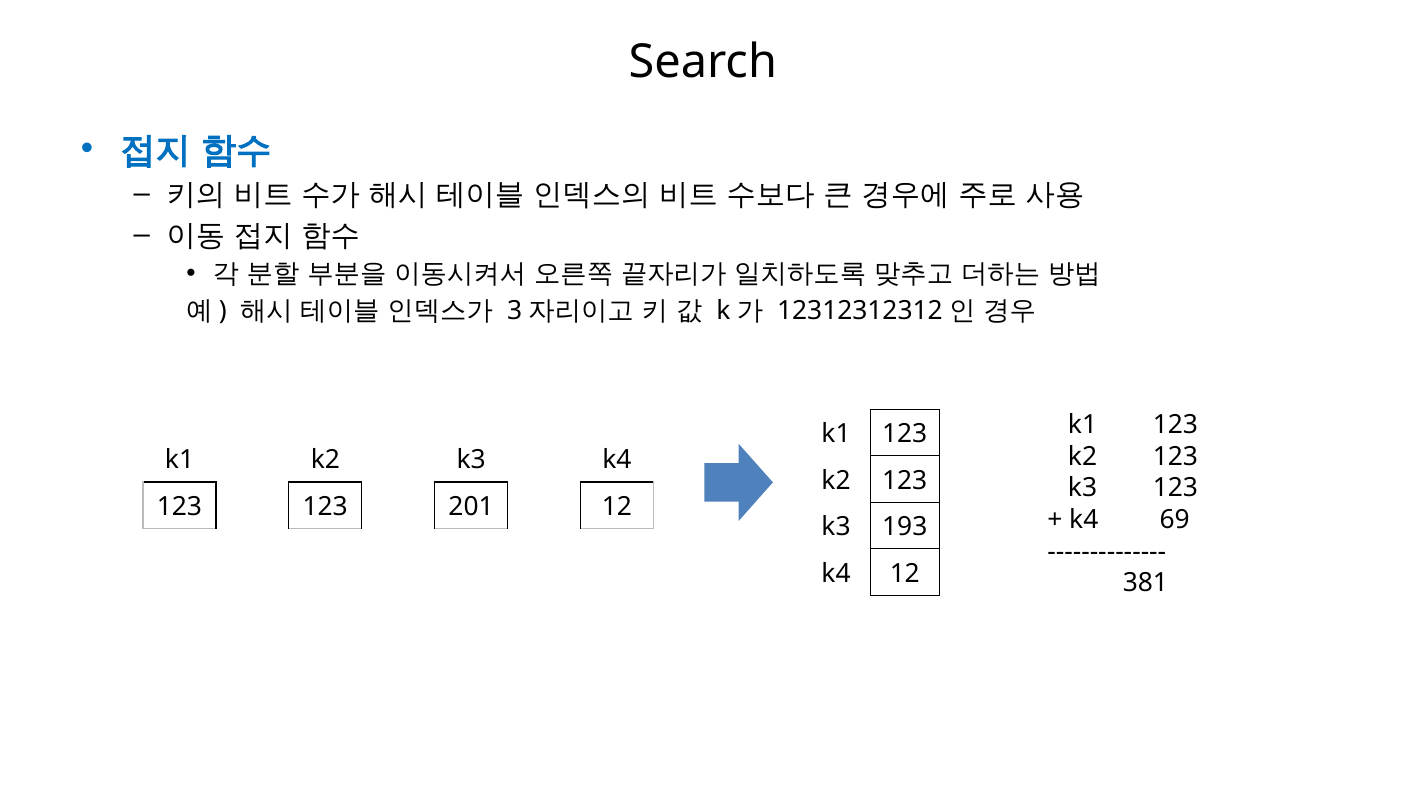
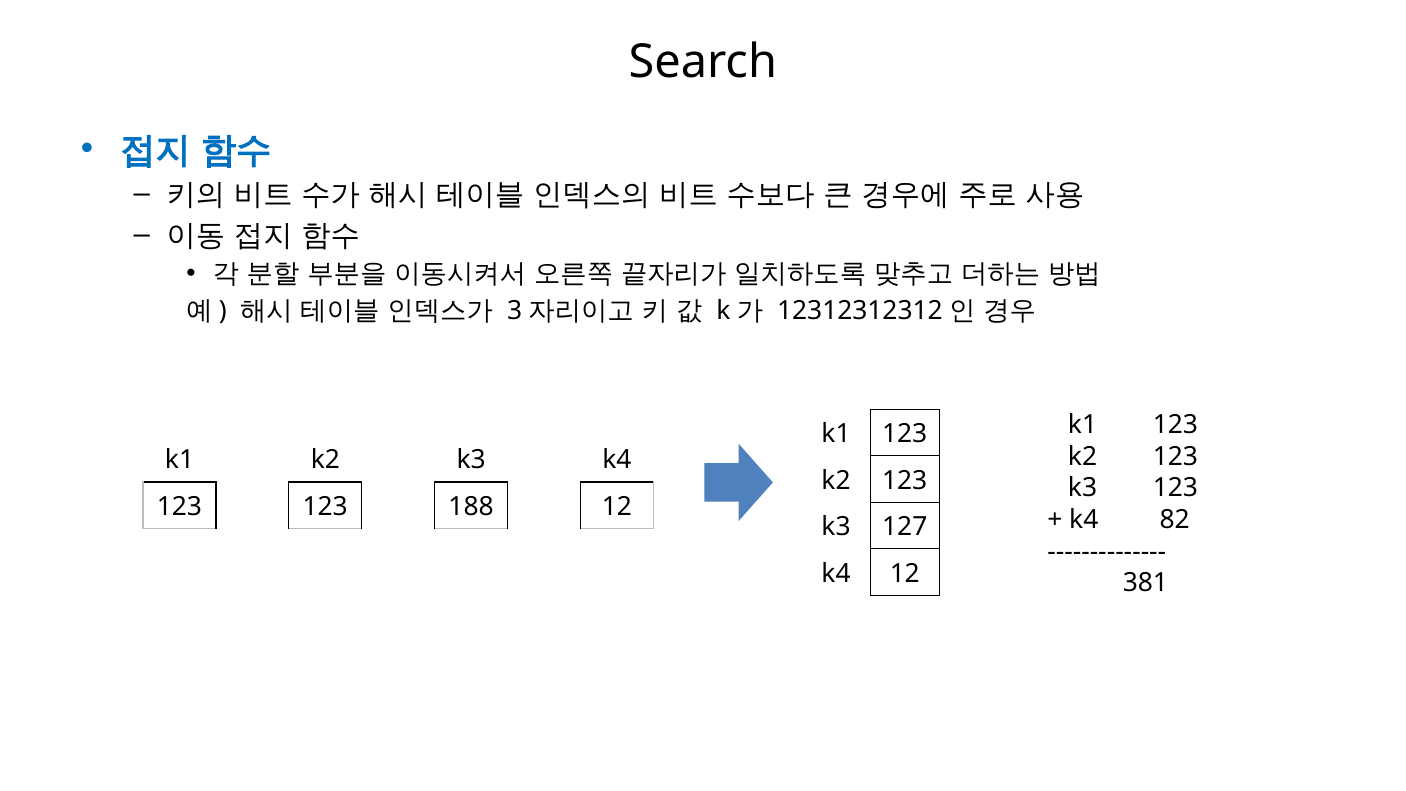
201: 201 -> 188
69: 69 -> 82
193: 193 -> 127
